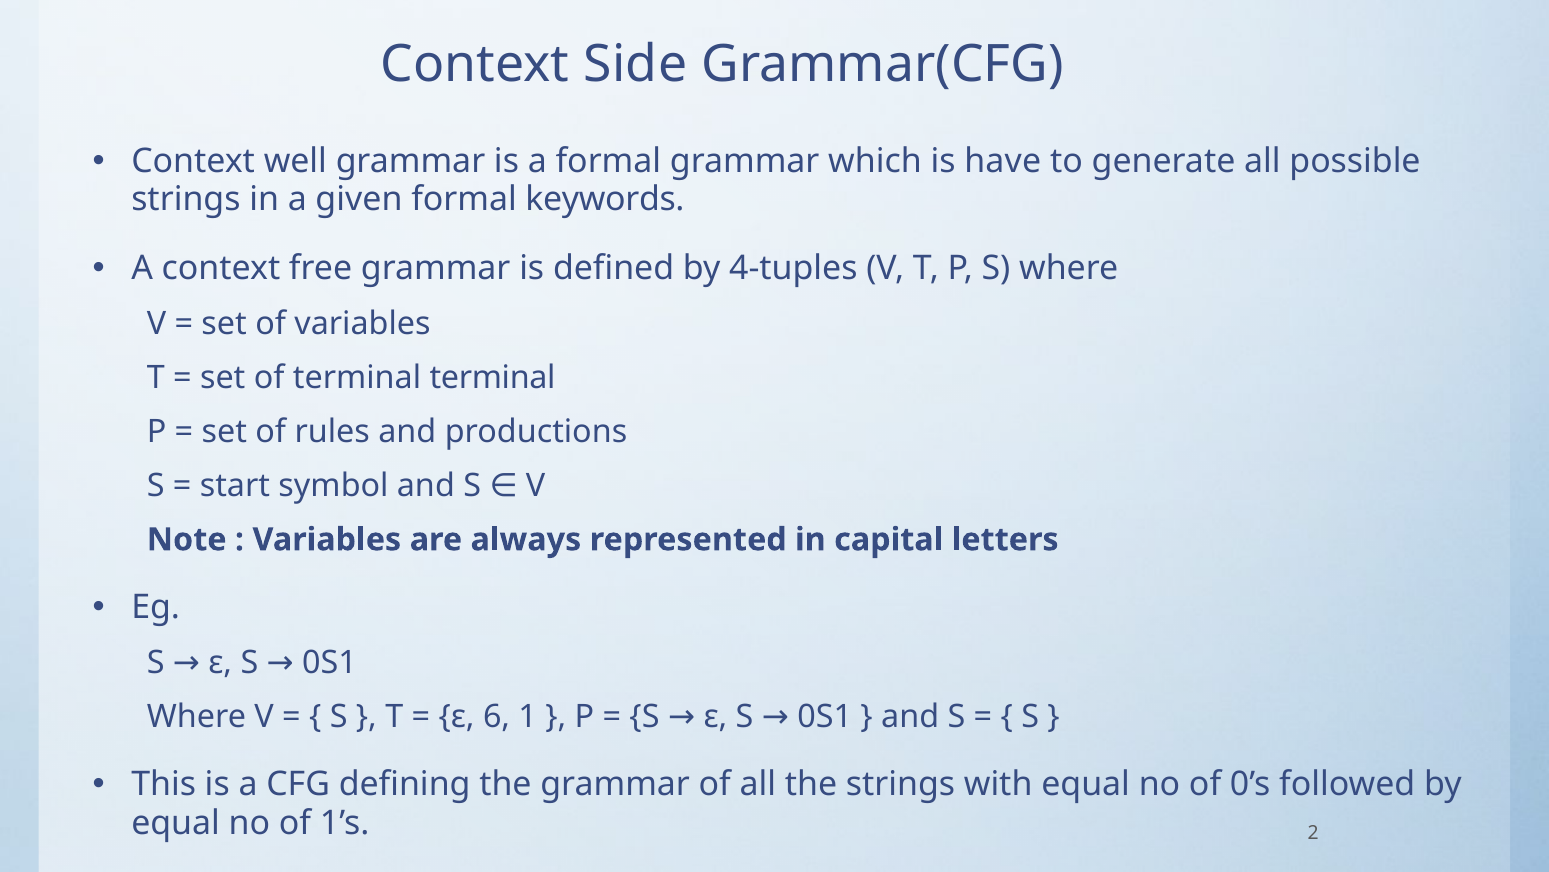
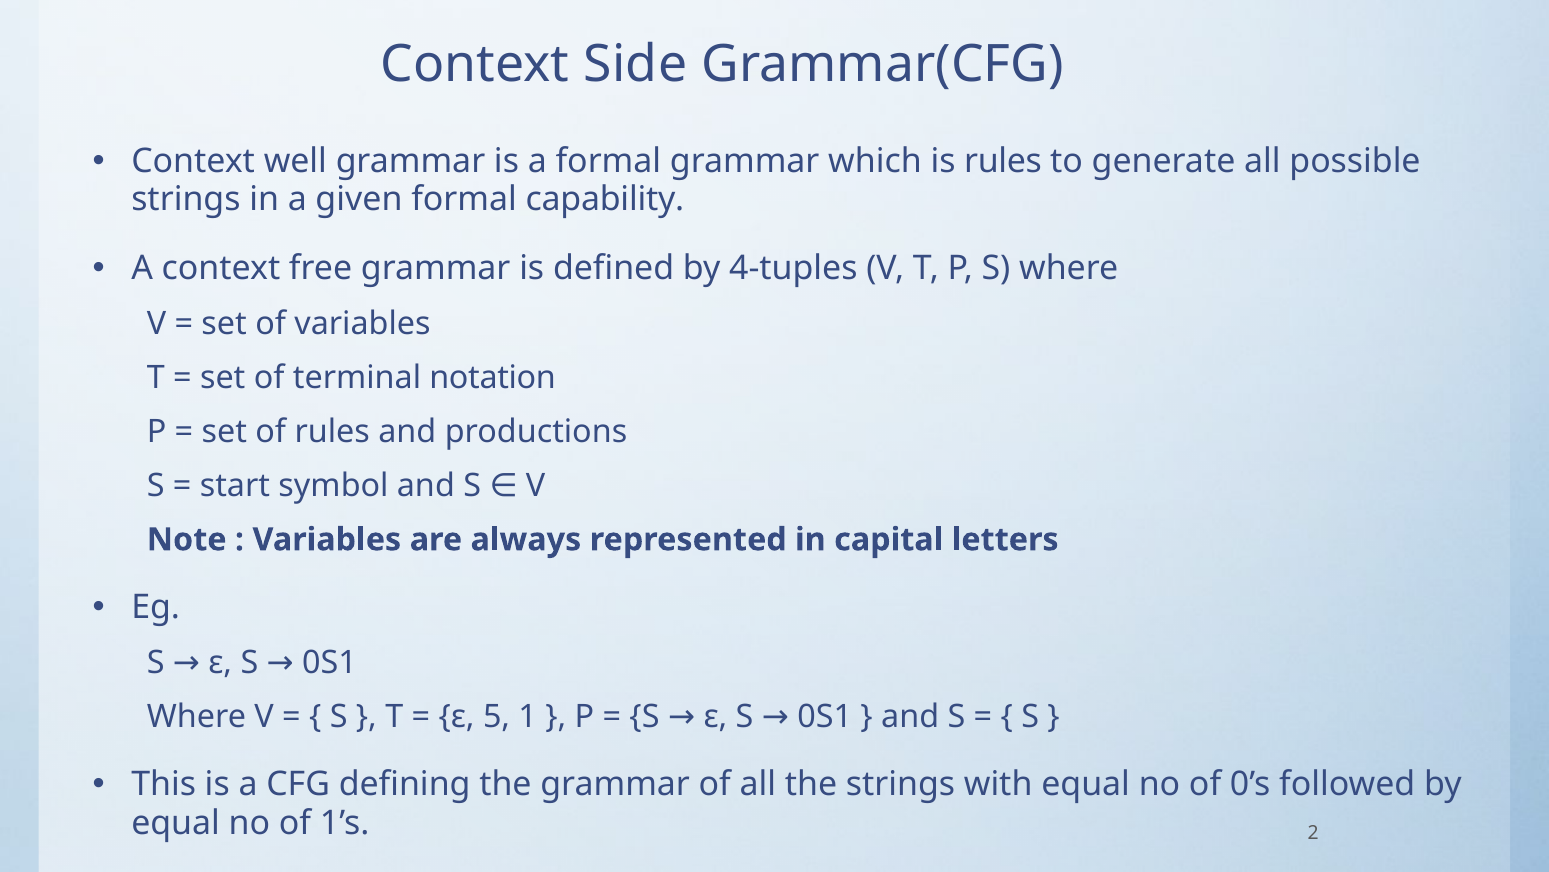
is have: have -> rules
keywords: keywords -> capability
terminal terminal: terminal -> notation
6: 6 -> 5
